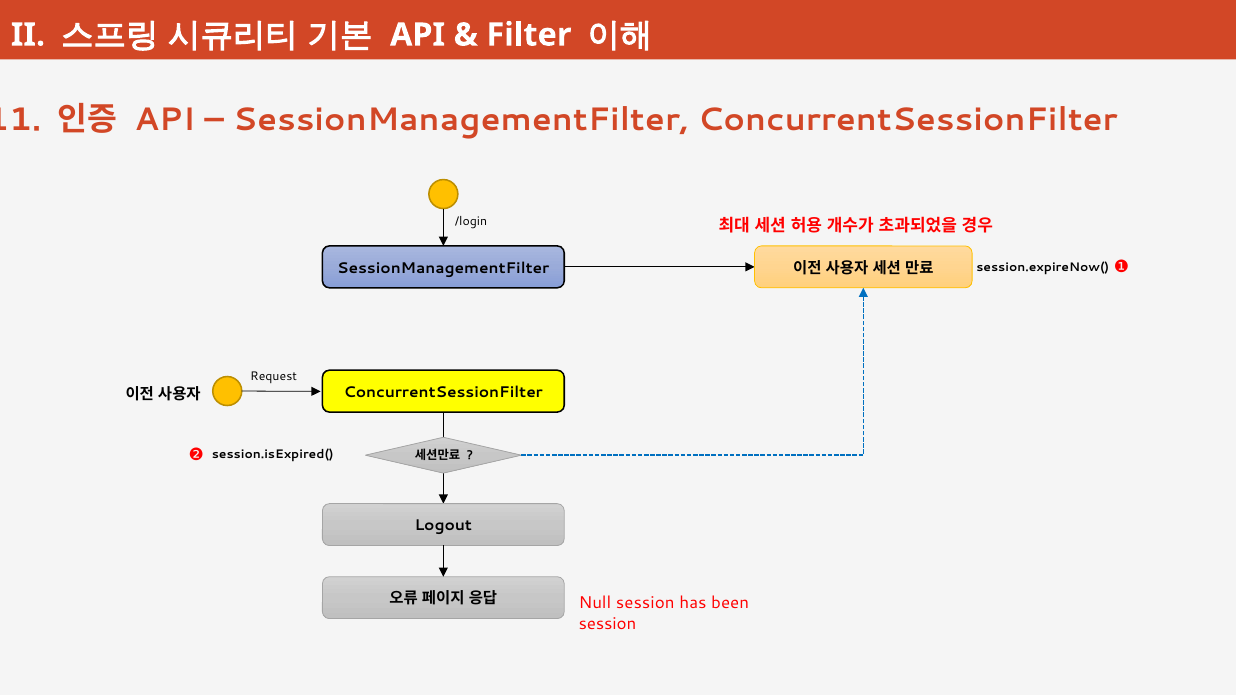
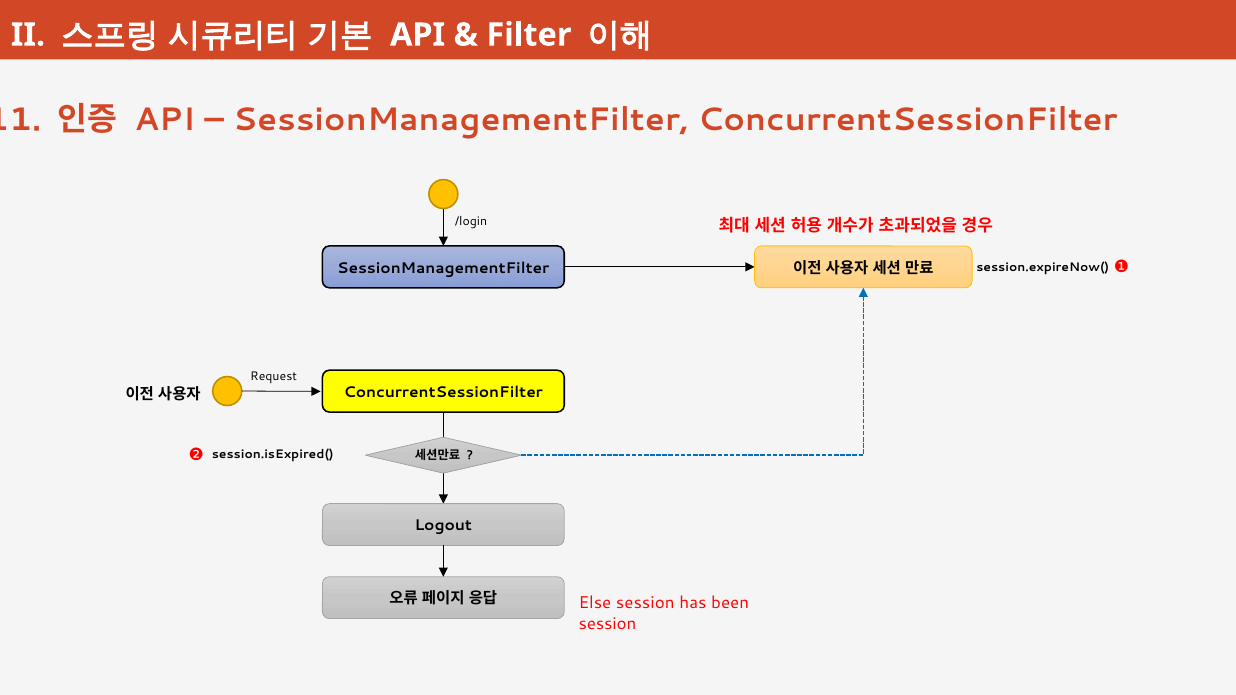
Null: Null -> Else
